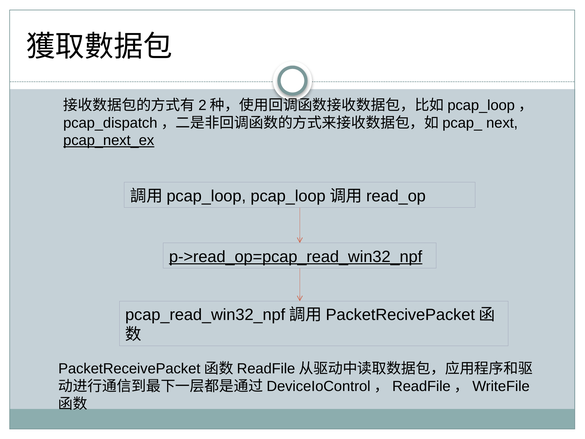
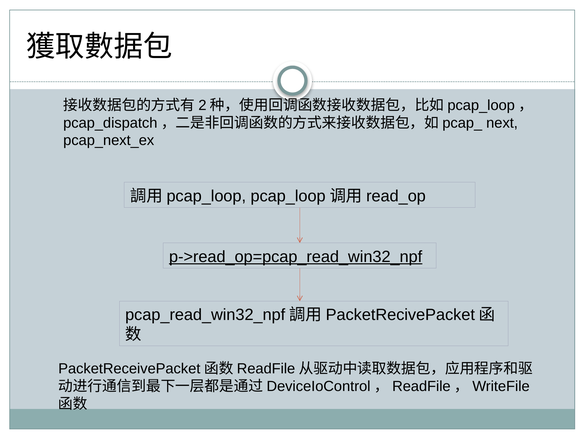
pcap_next_ex underline: present -> none
